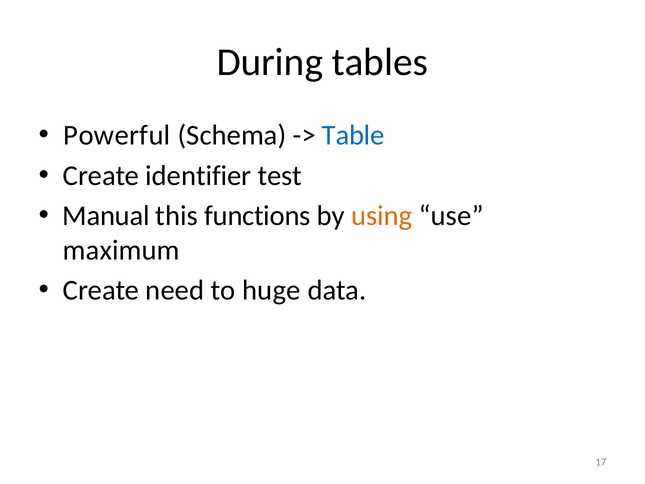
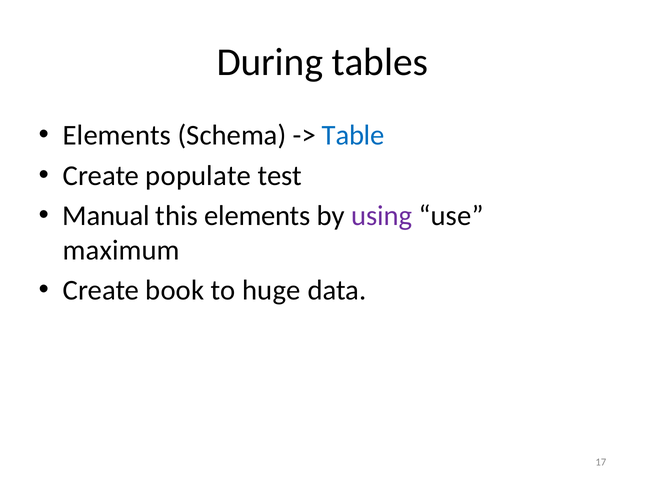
Powerful at (117, 135): Powerful -> Elements
identifier: identifier -> populate
this functions: functions -> elements
using colour: orange -> purple
need: need -> book
